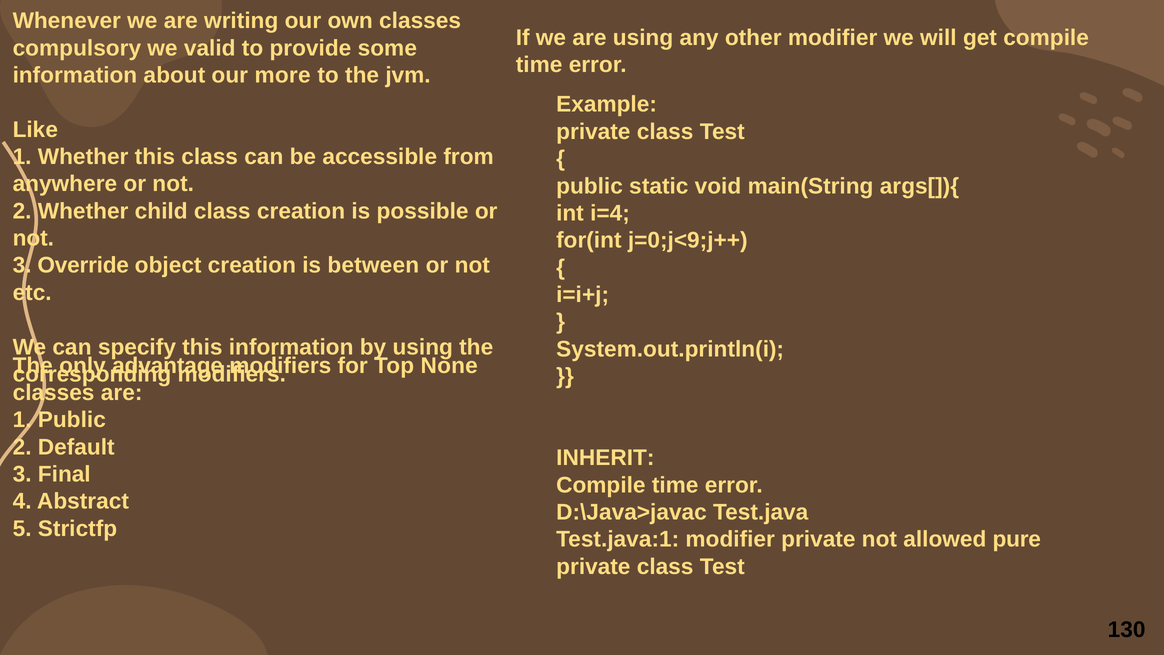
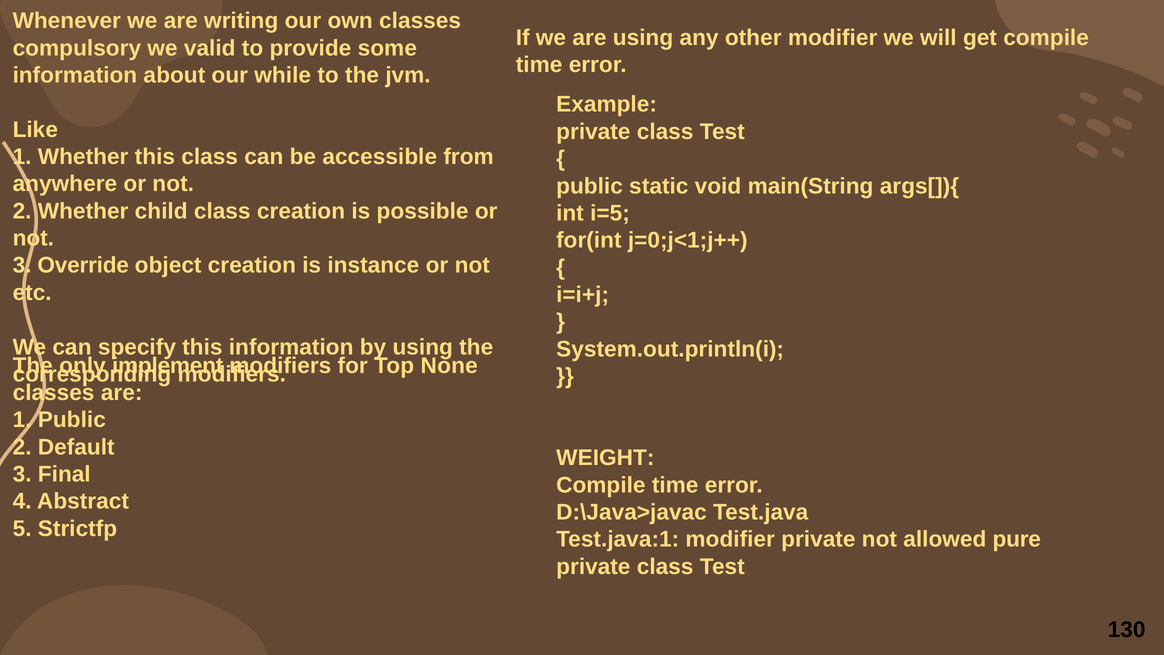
more: more -> while
i=4: i=4 -> i=5
j=0;j<9;j++: j=0;j<9;j++ -> j=0;j<1;j++
between: between -> instance
advantage: advantage -> implement
INHERIT: INHERIT -> WEIGHT
